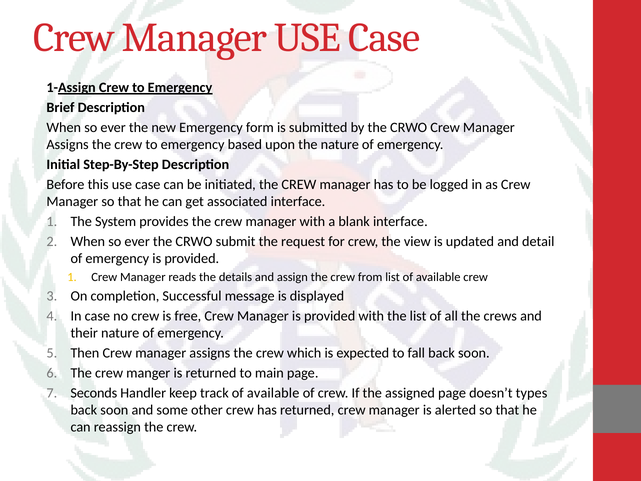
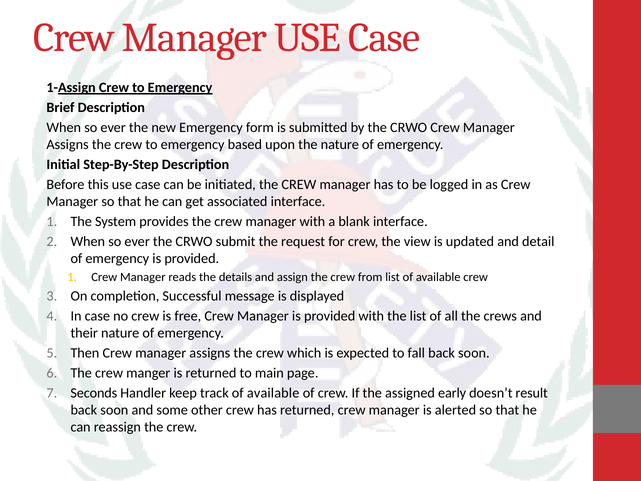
assigned page: page -> early
types: types -> result
